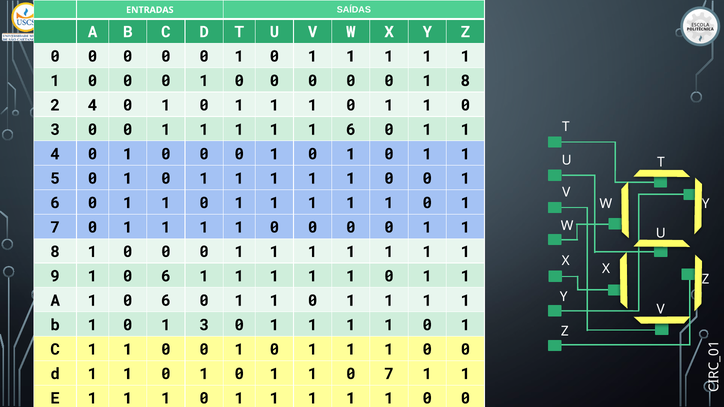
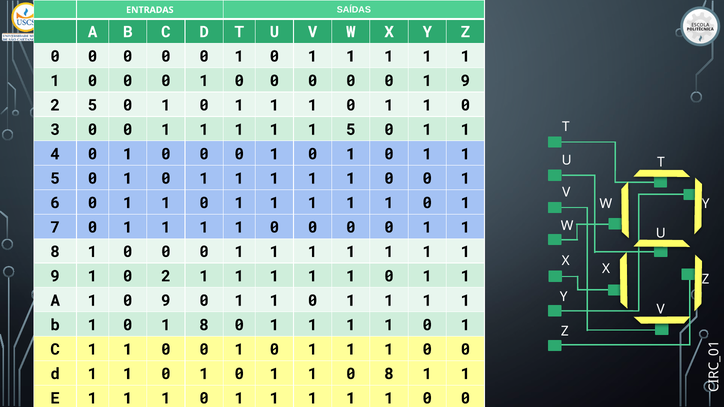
0 1 8: 8 -> 9
2 4: 4 -> 5
1 1 1 6: 6 -> 5
9 1 0 6: 6 -> 2
A 1 0 6: 6 -> 9
0 1 3: 3 -> 8
0 7: 7 -> 8
